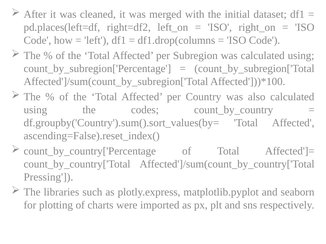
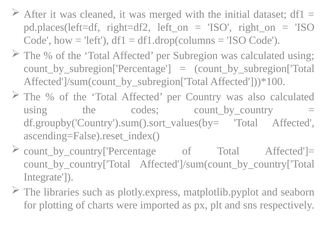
Pressing: Pressing -> Integrate
